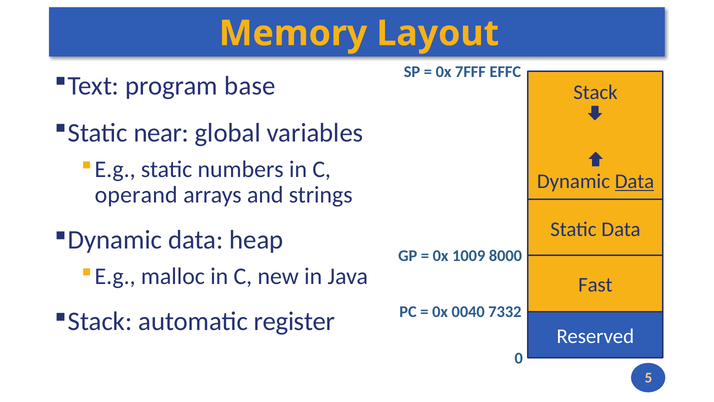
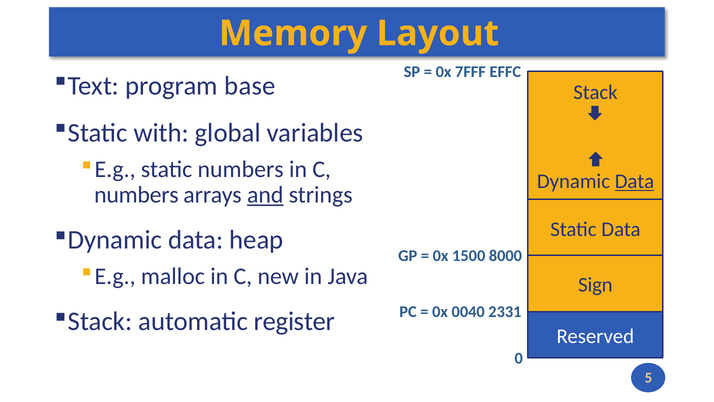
near: near -> with
operand at (136, 195): operand -> numbers
and underline: none -> present
1009: 1009 -> 1500
Fast: Fast -> Sign
7332: 7332 -> 2331
